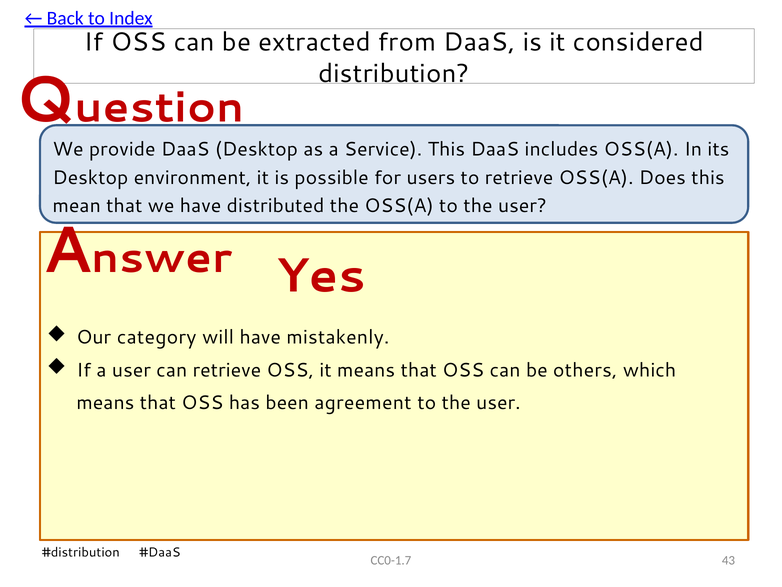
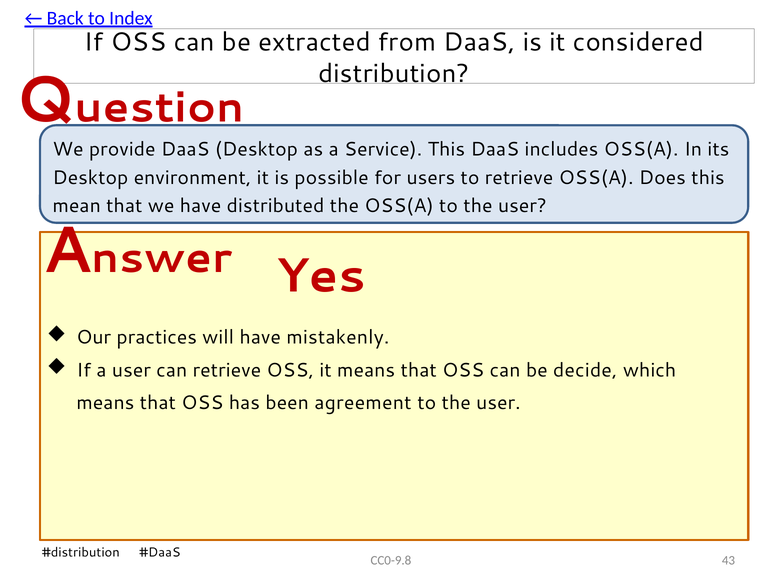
category: category -> practices
others: others -> decide
CC0-1.7: CC0-1.7 -> CC0-9.8
